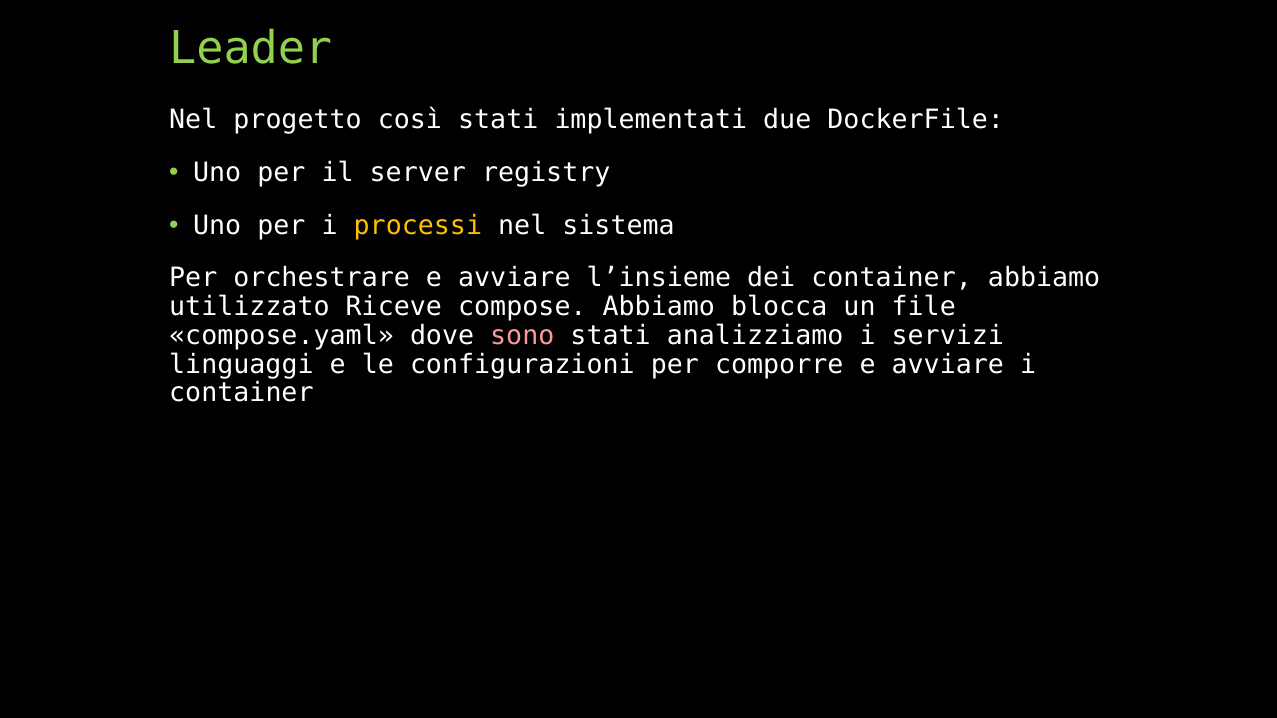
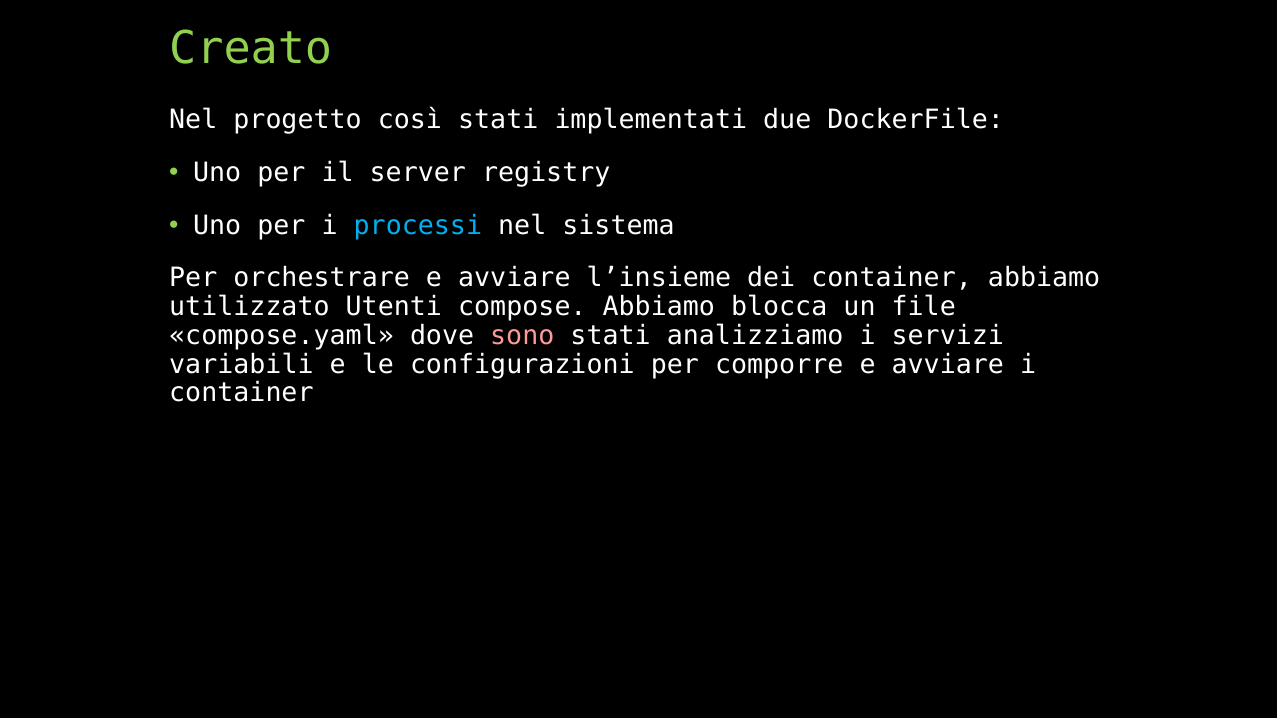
Leader: Leader -> Creato
processi colour: yellow -> light blue
Riceve: Riceve -> Utenti
linguaggi: linguaggi -> variabili
